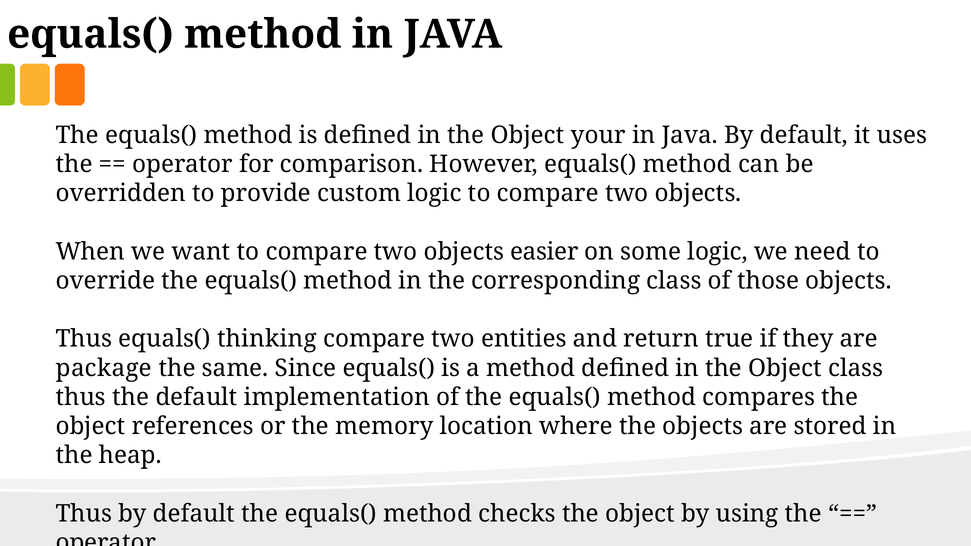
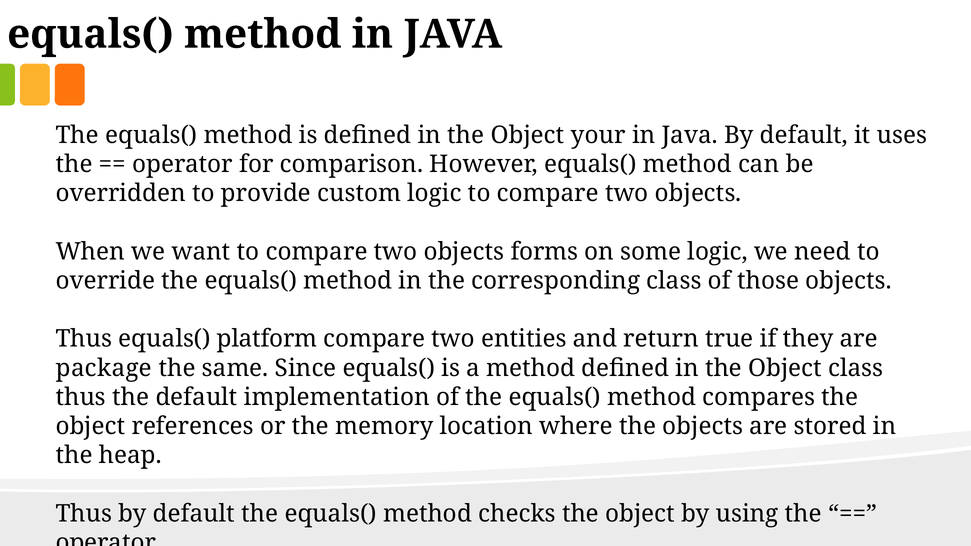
easier: easier -> forms
thinking: thinking -> platform
